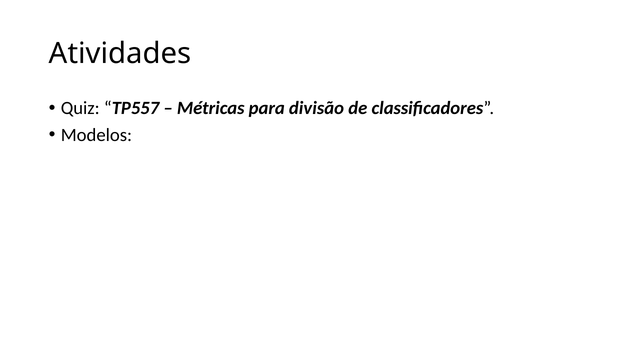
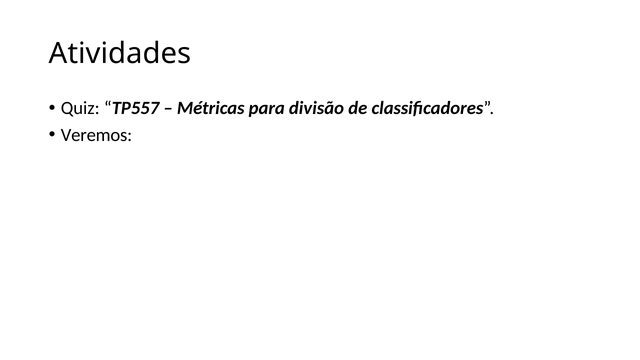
Modelos: Modelos -> Veremos
